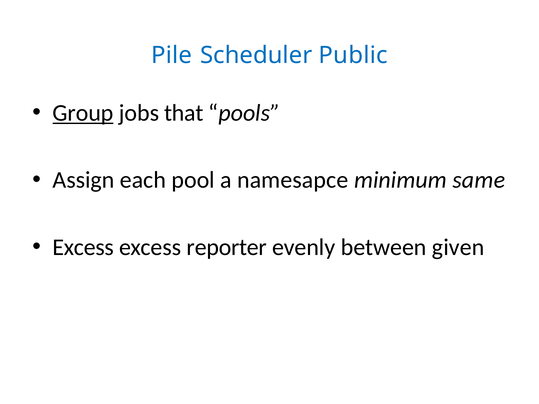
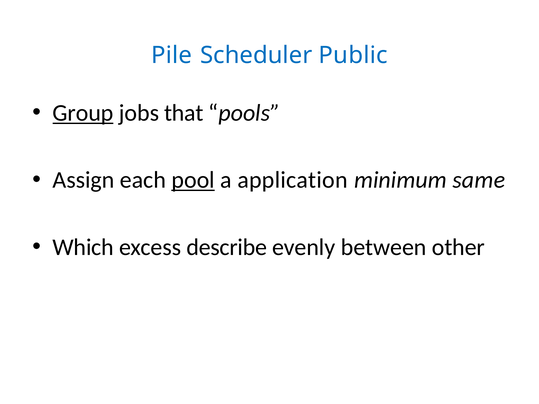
pool underline: none -> present
namesapce: namesapce -> application
Excess at (83, 247): Excess -> Which
reporter: reporter -> describe
given: given -> other
